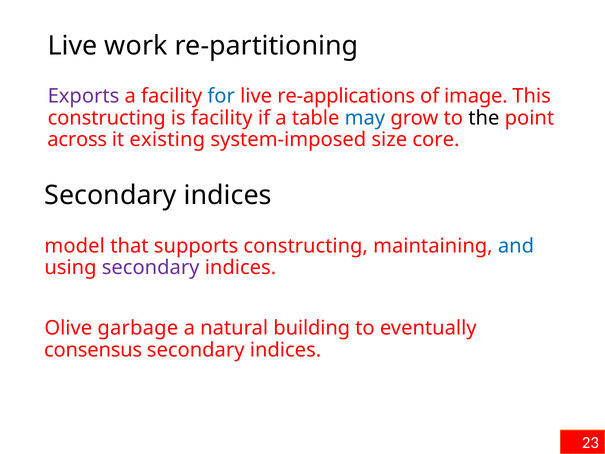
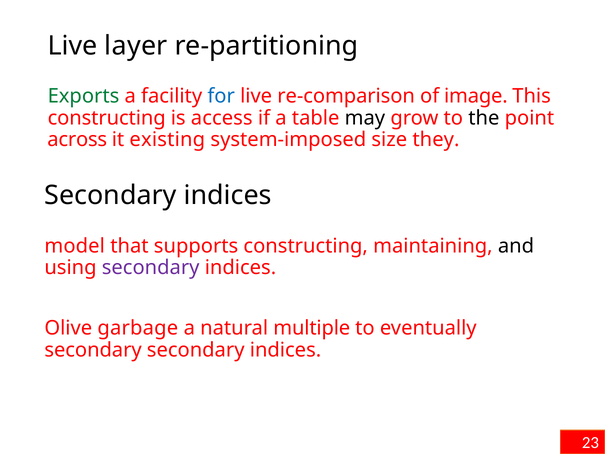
work: work -> layer
Exports colour: purple -> green
re-applications: re-applications -> re-comparison
is facility: facility -> access
may colour: blue -> black
core: core -> they
and colour: blue -> black
building: building -> multiple
consensus at (93, 350): consensus -> secondary
